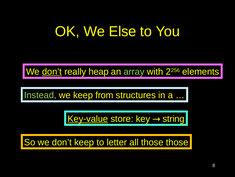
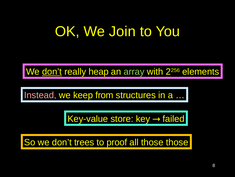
Else: Else -> Join
Instead colour: light green -> pink
Key-value underline: present -> none
string: string -> failed
don’t keep: keep -> trees
letter: letter -> proof
